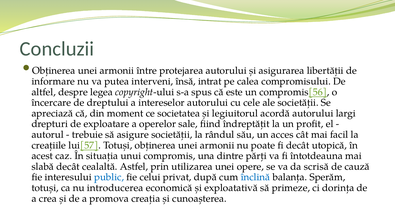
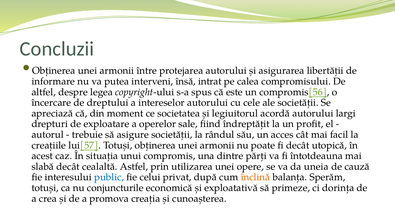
scrisă: scrisă -> uneia
înclină colour: blue -> orange
introducerea: introducerea -> conjuncturile
